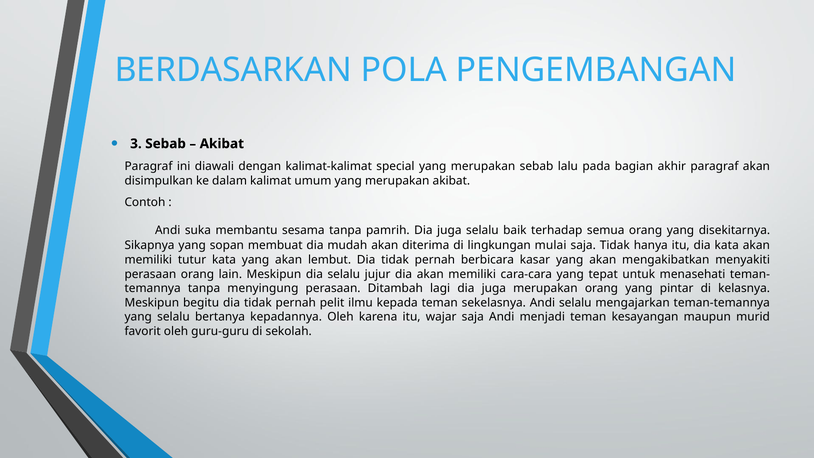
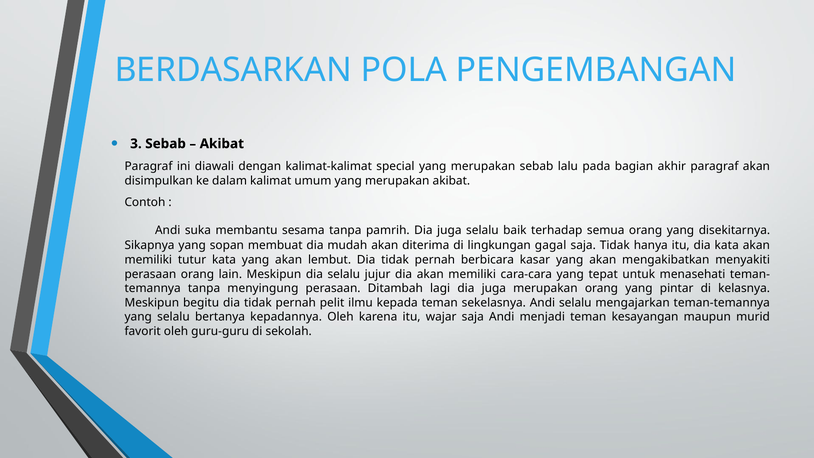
mulai: mulai -> gagal
